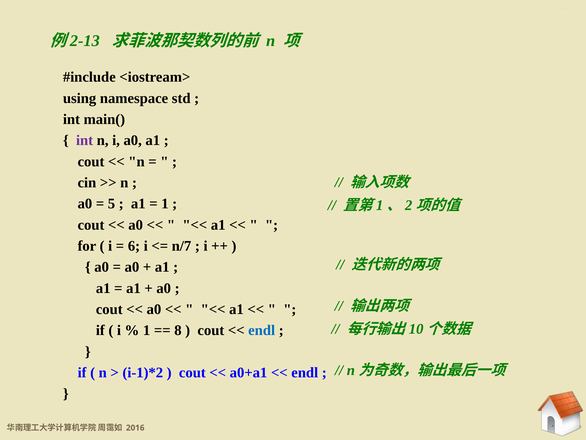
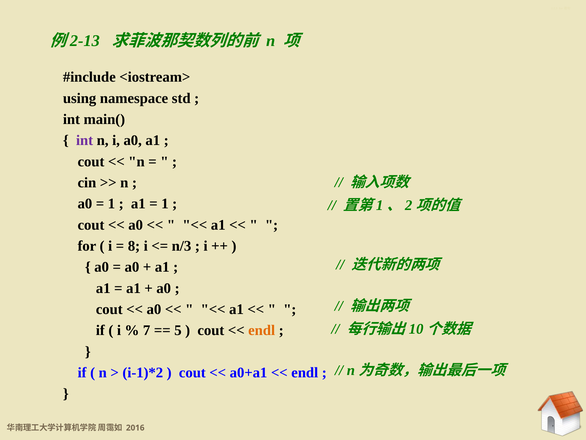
5 at (111, 203): 5 -> 1
6: 6 -> 8
n/7: n/7 -> n/3
1 at (147, 330): 1 -> 7
8: 8 -> 5
endl at (262, 330) colour: blue -> orange
